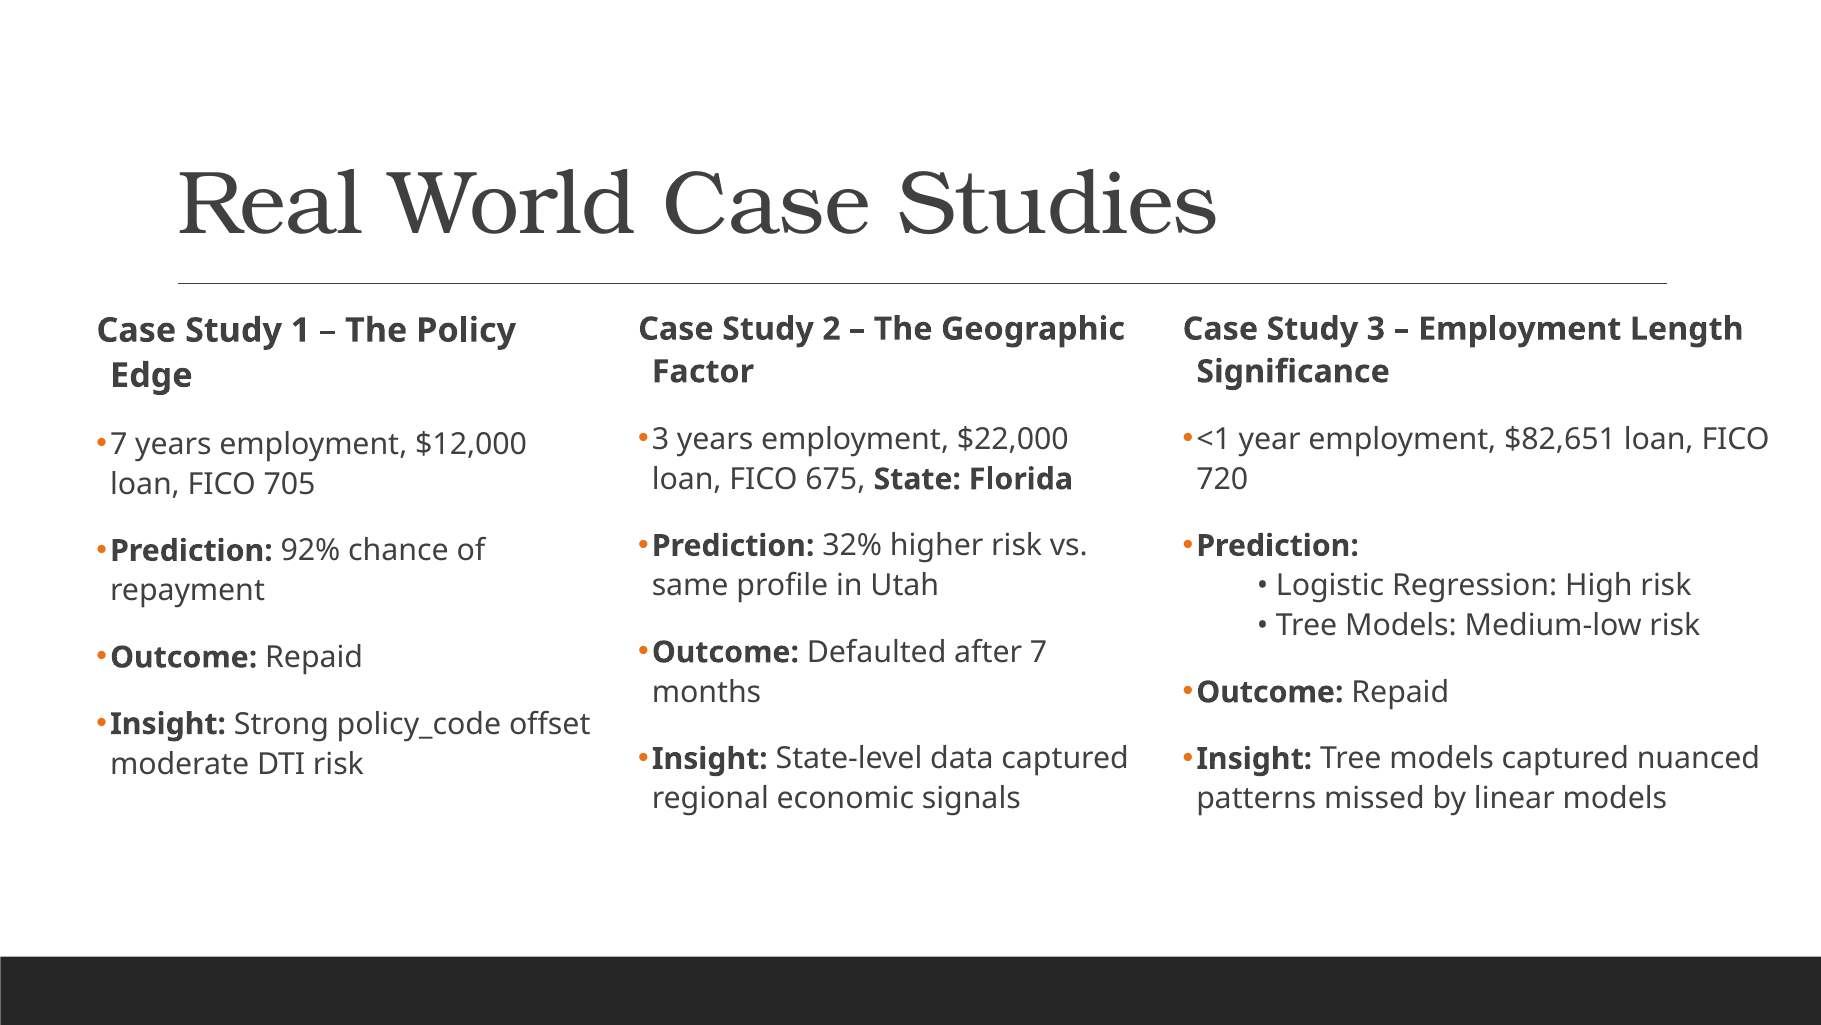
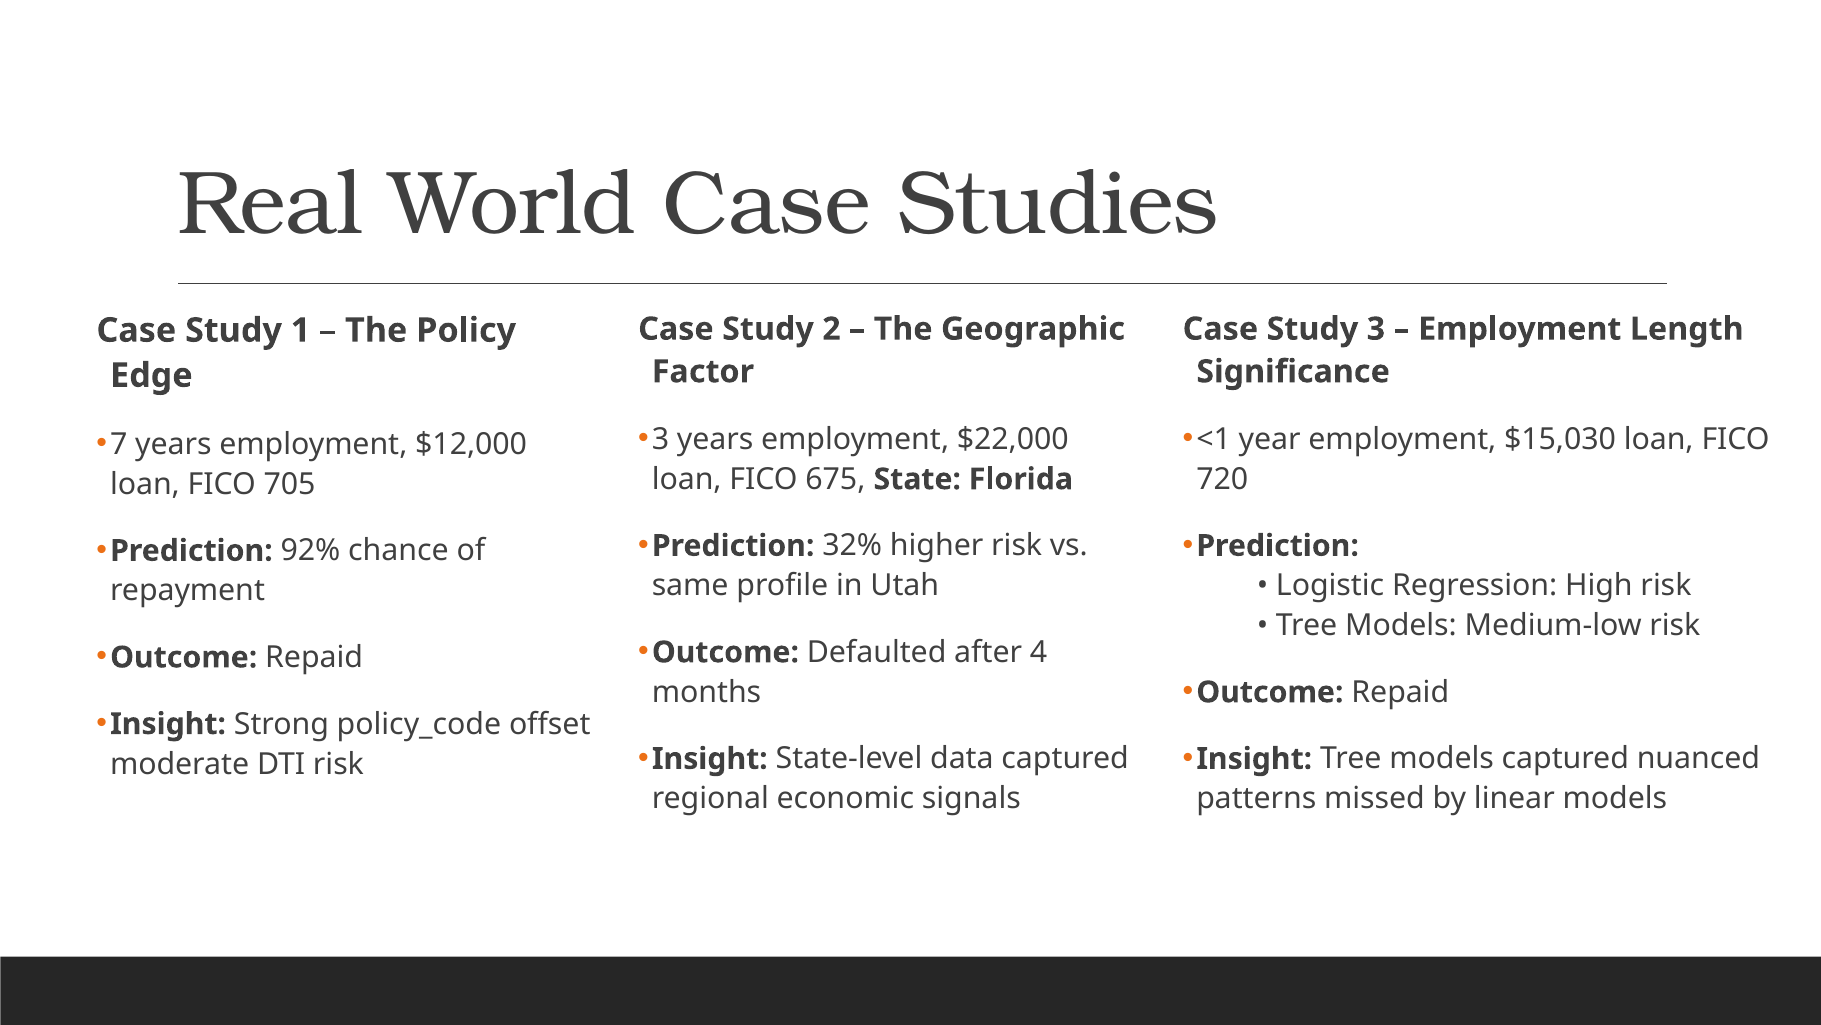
$82,651: $82,651 -> $15,030
after 7: 7 -> 4
